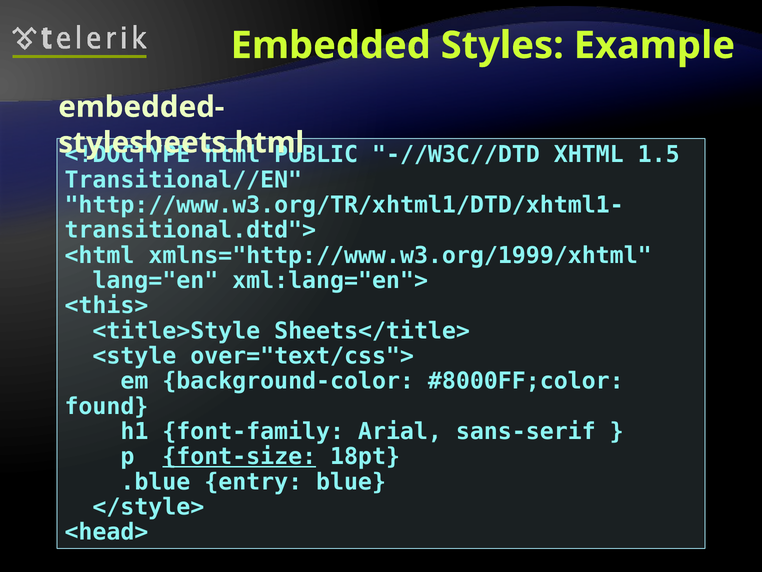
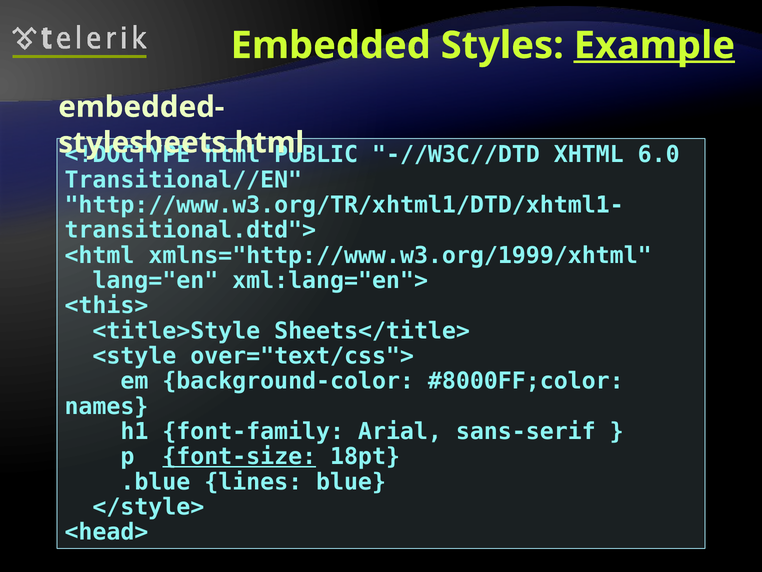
Example underline: none -> present
1.5: 1.5 -> 6.0
found: found -> names
entry: entry -> lines
